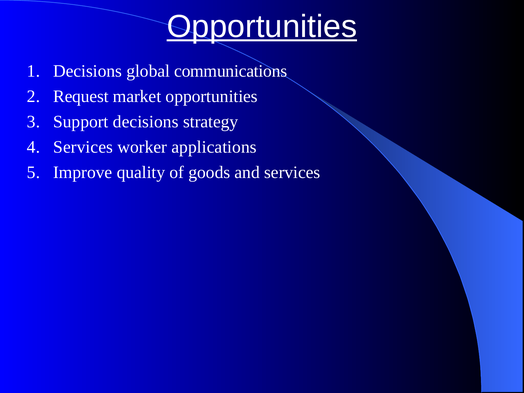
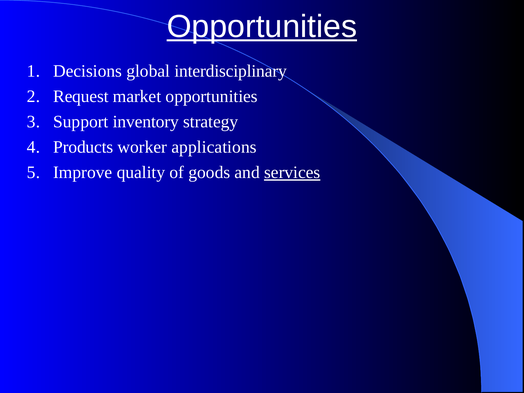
communications: communications -> interdisciplinary
Support decisions: decisions -> inventory
Services at (83, 147): Services -> Products
services at (292, 172) underline: none -> present
